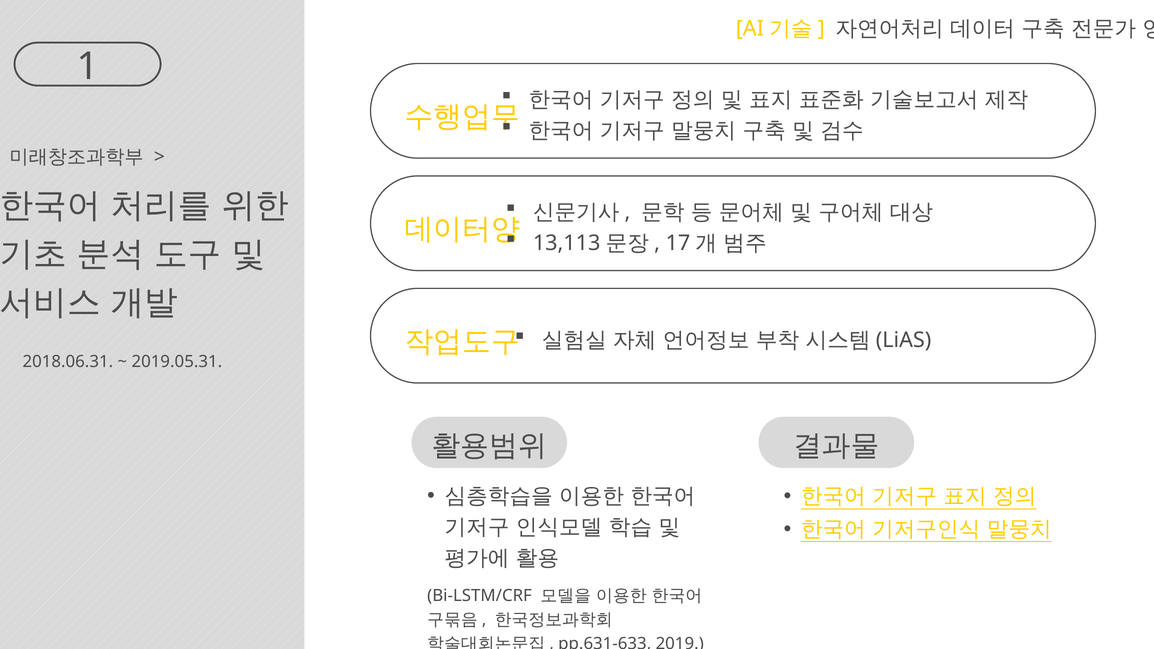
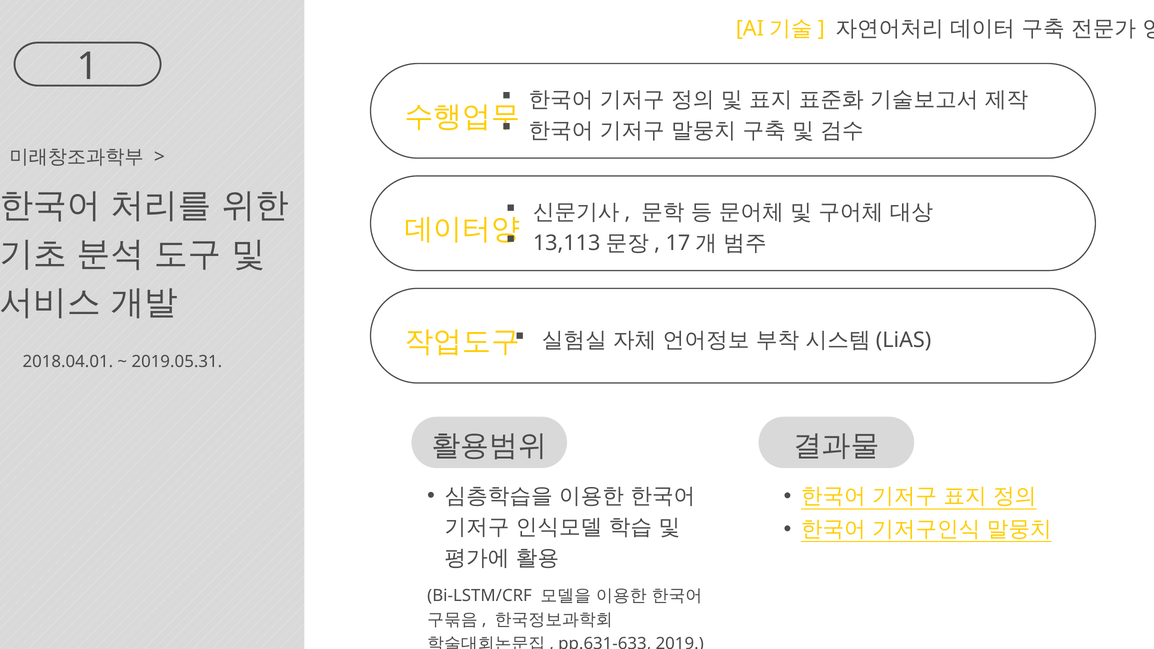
2018.06.31: 2018.06.31 -> 2018.04.01
